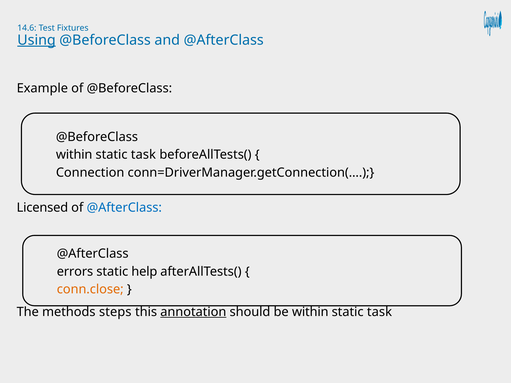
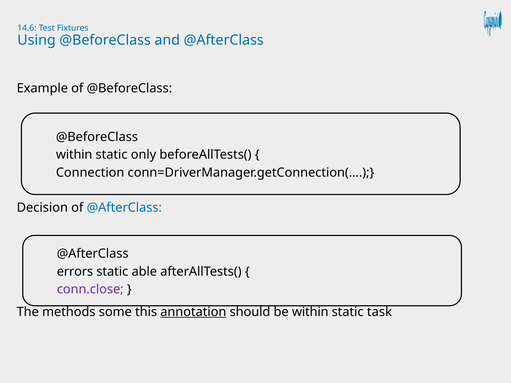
Using underline: present -> none
task at (143, 155): task -> only
Licensed: Licensed -> Decision
help: help -> able
conn.close colour: orange -> purple
steps: steps -> some
